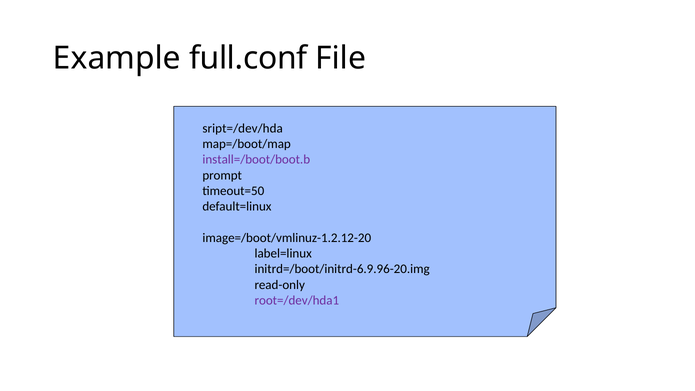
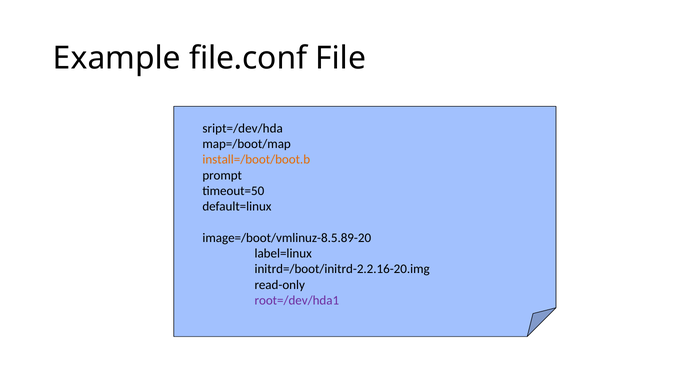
full.conf: full.conf -> file.conf
install=/boot/boot.b colour: purple -> orange
image=/boot/vmlinuz-1.2.12-20: image=/boot/vmlinuz-1.2.12-20 -> image=/boot/vmlinuz-8.5.89-20
initrd=/boot/initrd-6.9.96-20.img: initrd=/boot/initrd-6.9.96-20.img -> initrd=/boot/initrd-2.2.16-20.img
